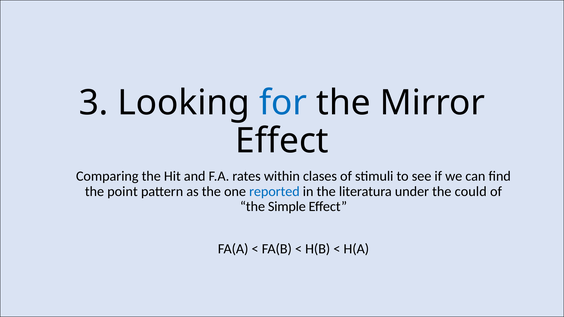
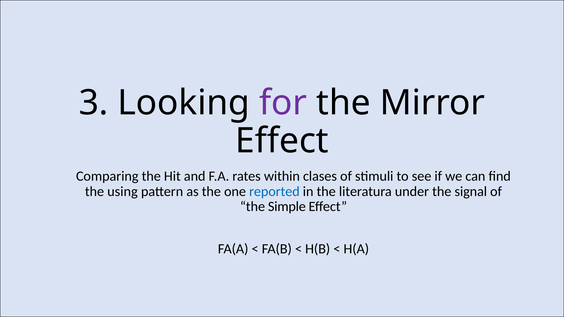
for colour: blue -> purple
point: point -> using
could: could -> signal
